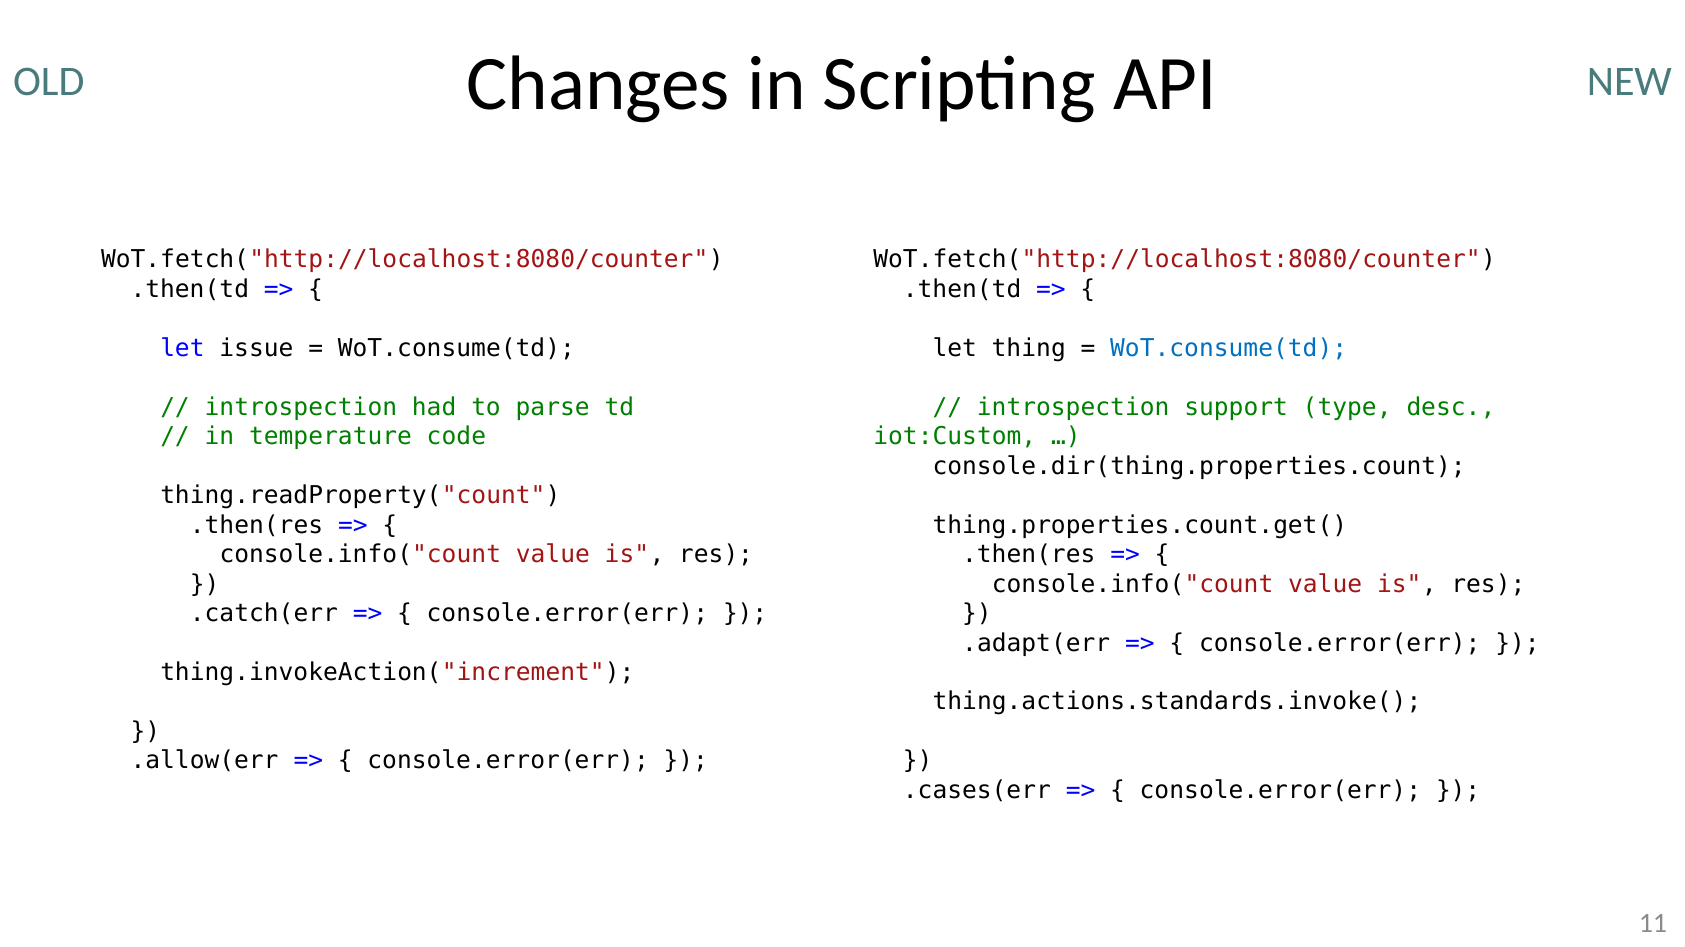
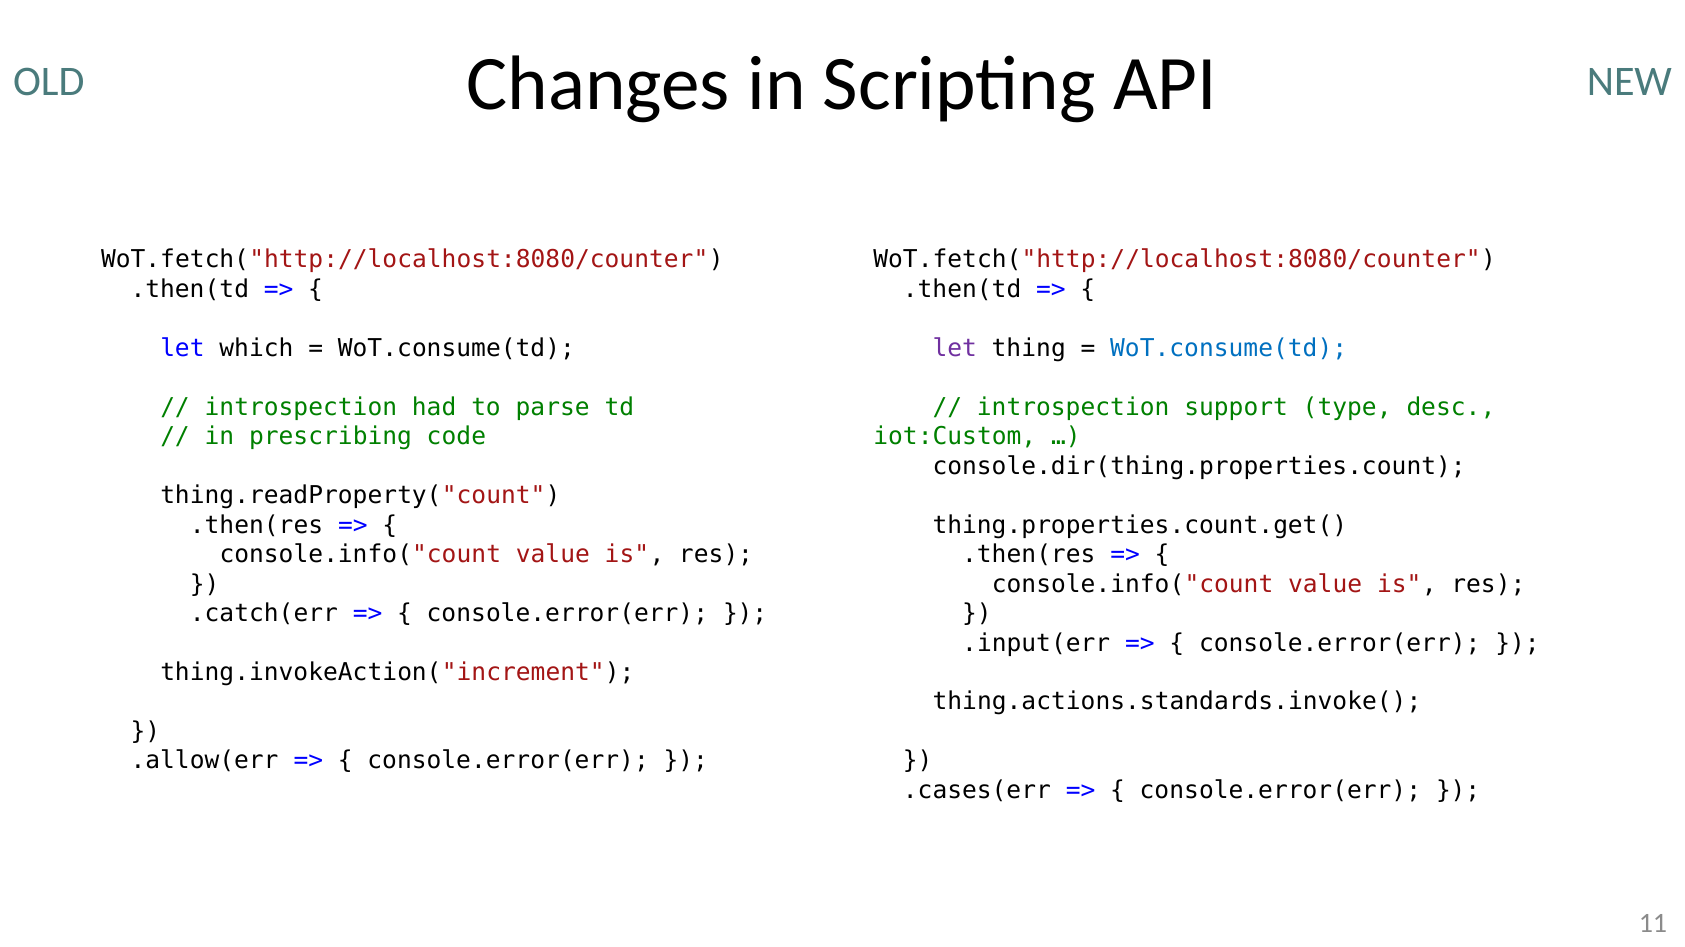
issue: issue -> which
let at (955, 348) colour: black -> purple
temperature: temperature -> prescribing
.adapt(err: .adapt(err -> .input(err
